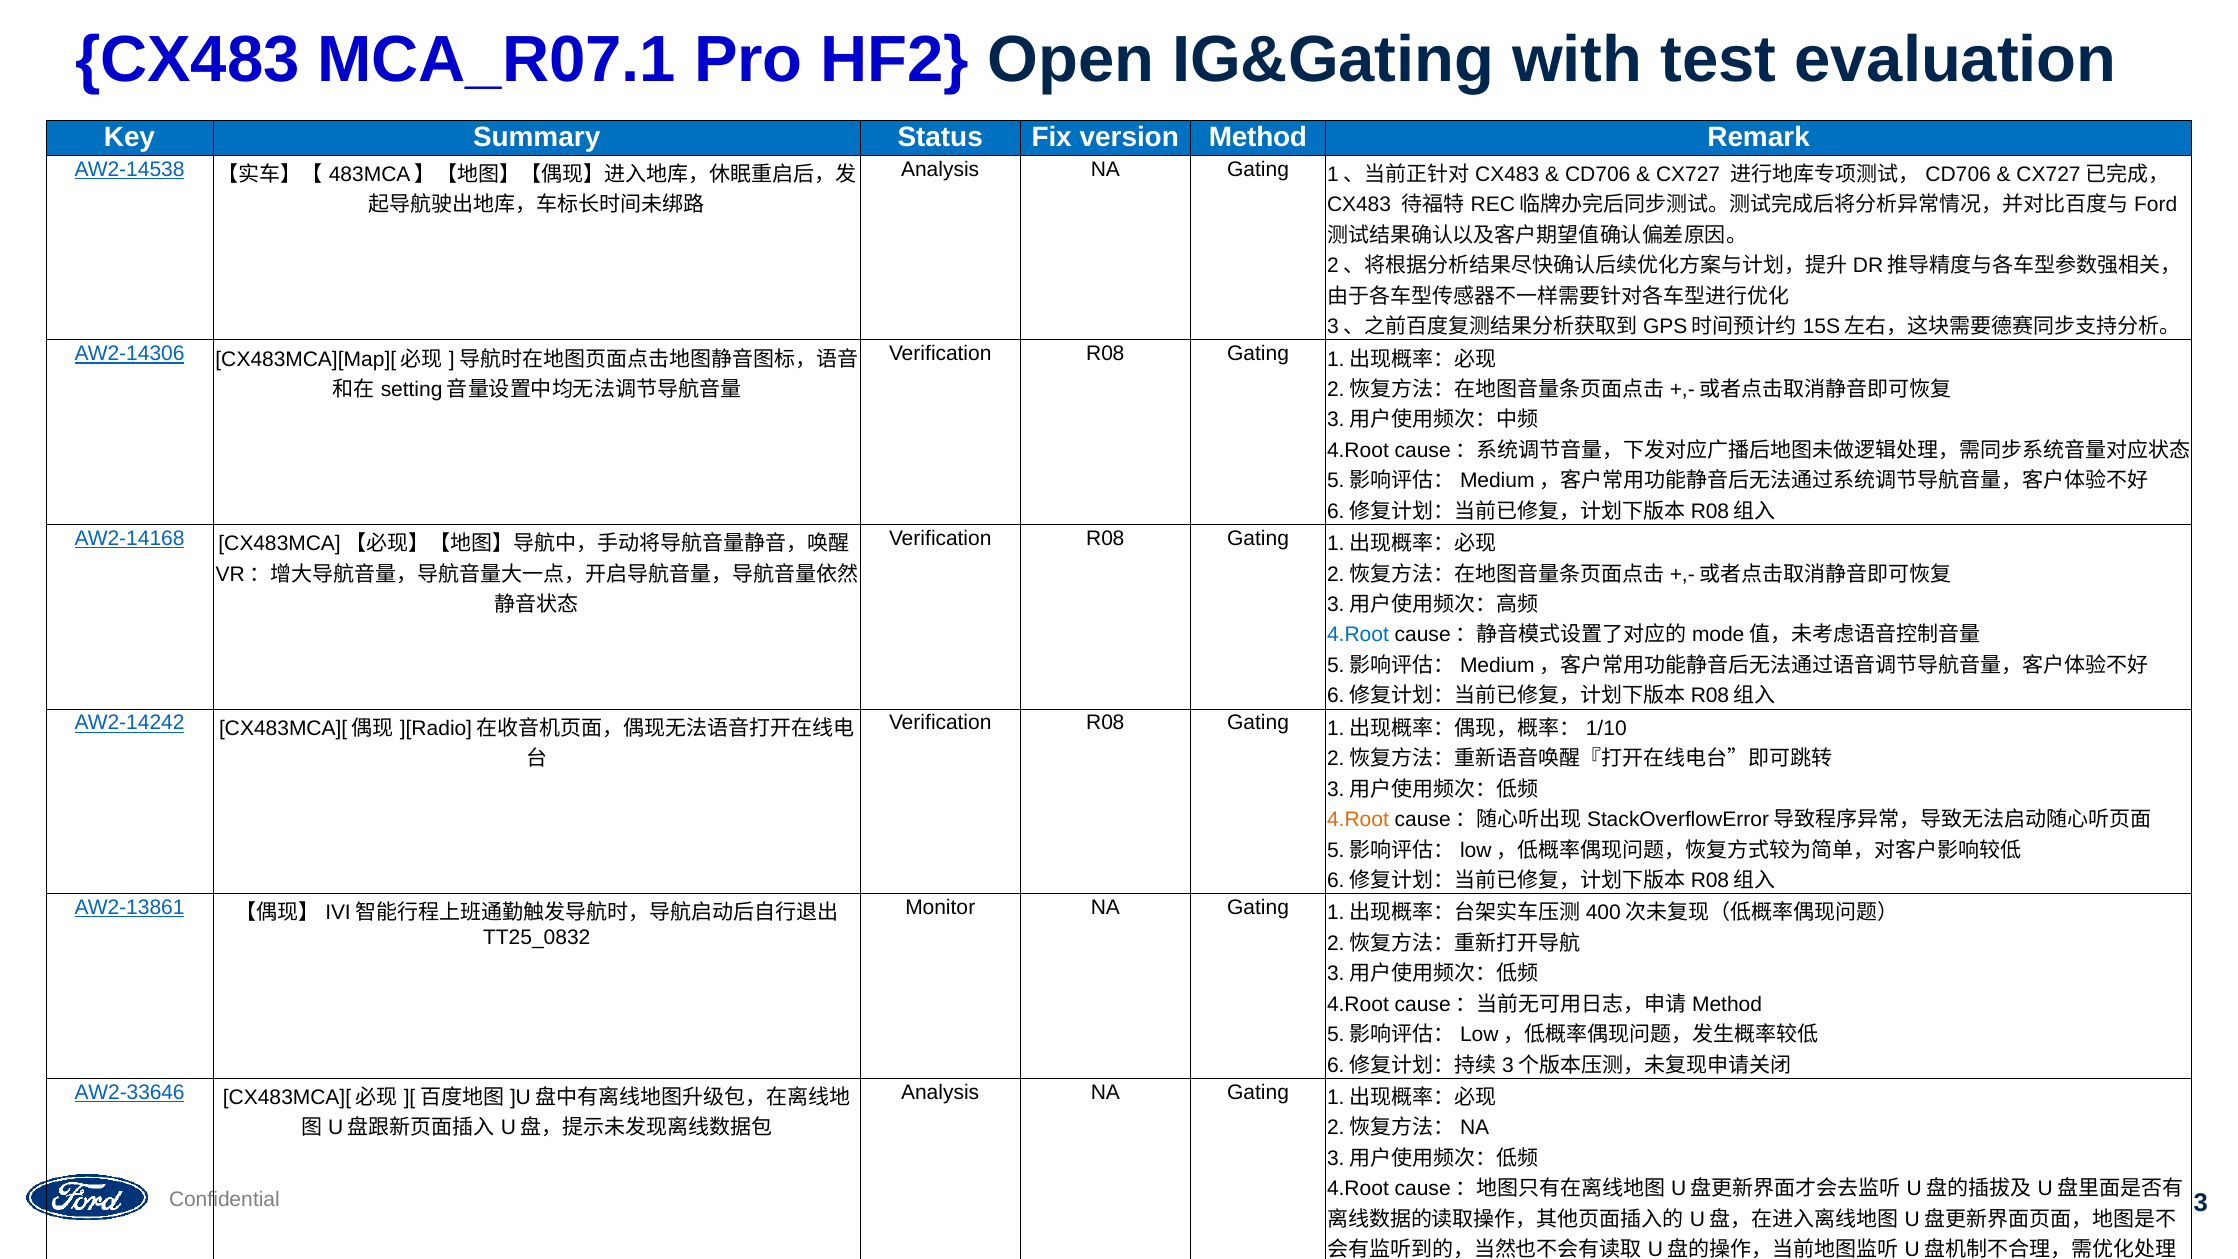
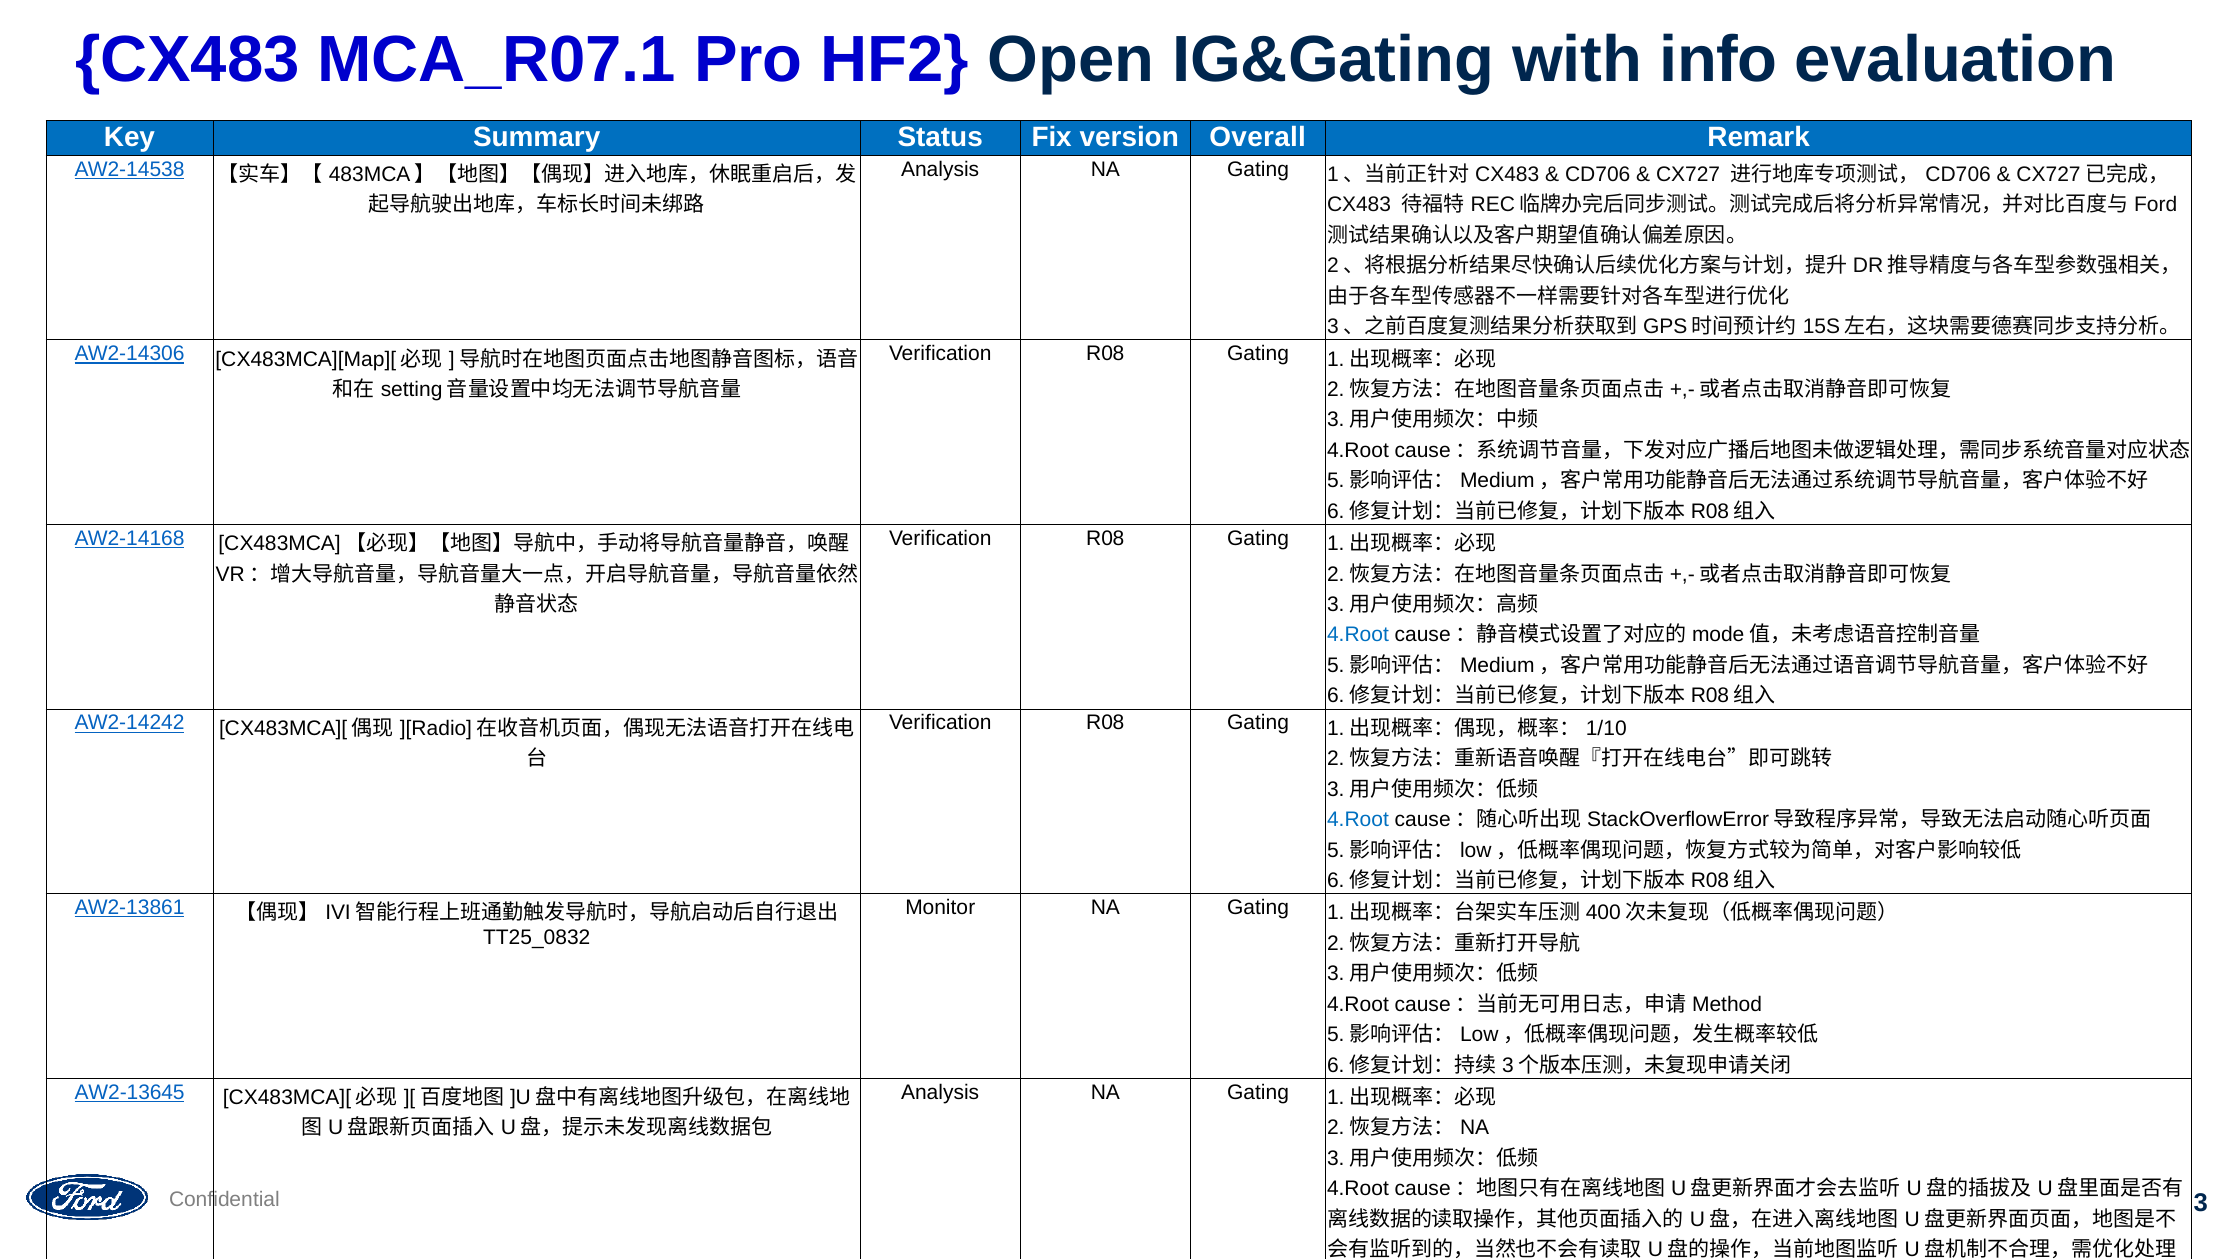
test: test -> info
version Method: Method -> Overall
4.Root at (1358, 820) colour: orange -> blue
AW2-33646: AW2-33646 -> AW2-13645
